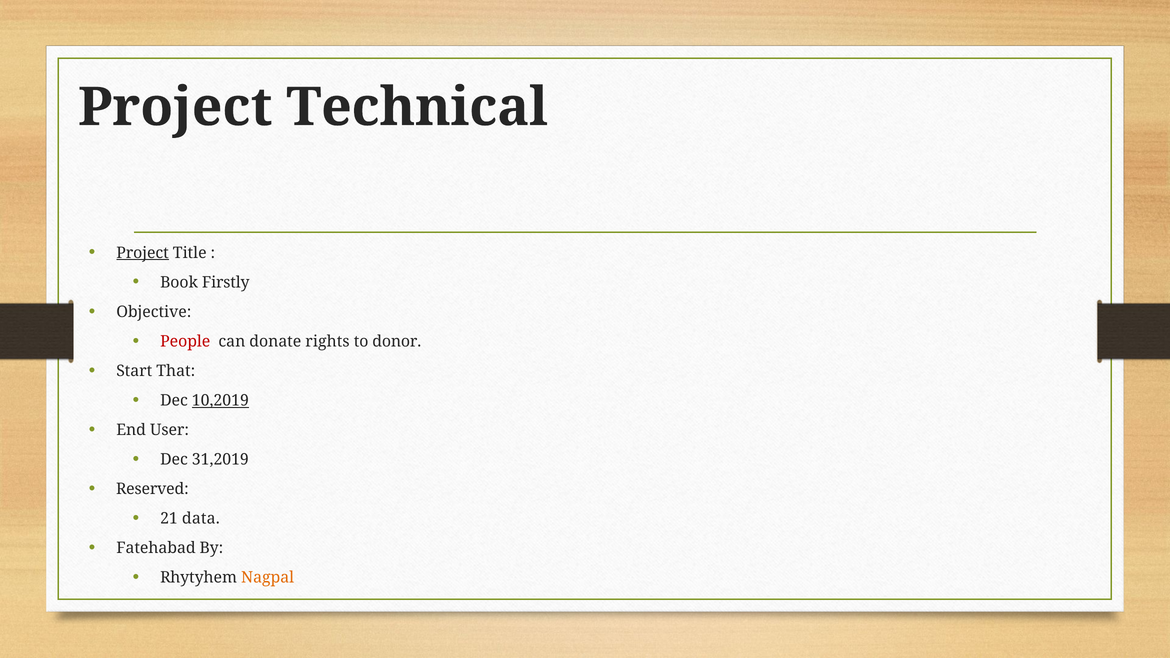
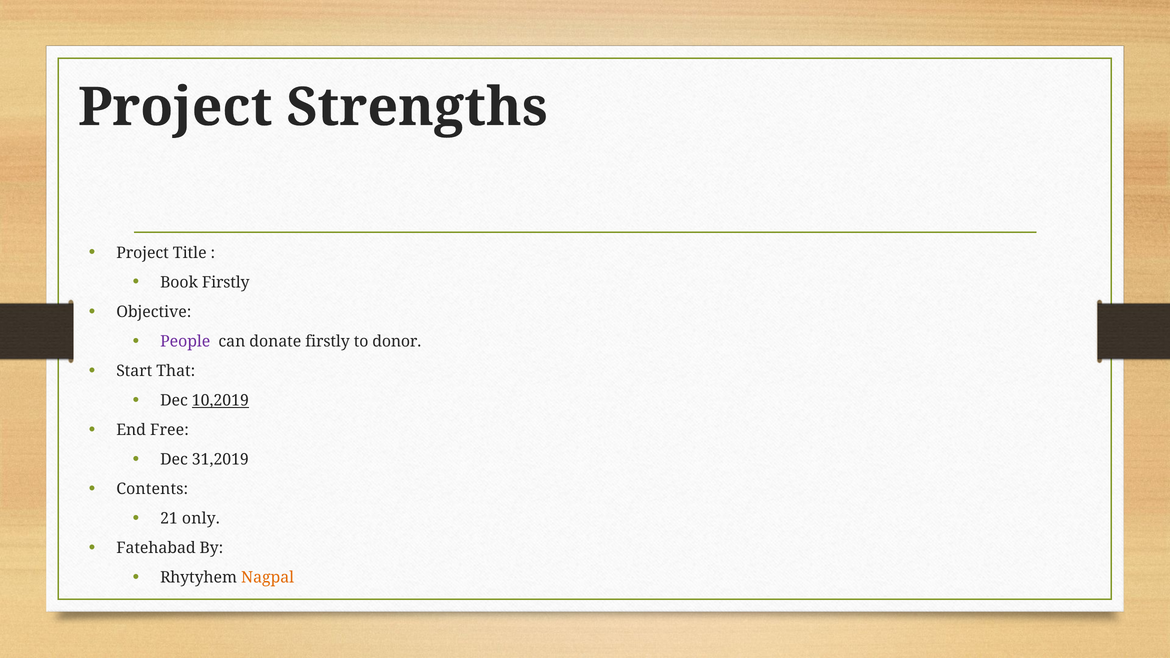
Technical: Technical -> Strengths
Project at (143, 253) underline: present -> none
People colour: red -> purple
donate rights: rights -> firstly
User: User -> Free
Reserved: Reserved -> Contents
data: data -> only
